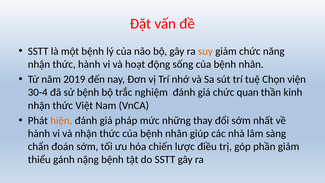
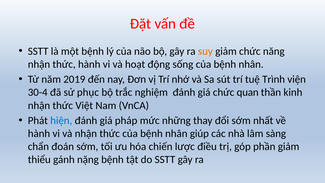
Chọn: Chọn -> Trình
sử bệnh: bệnh -> phục
hiện colour: orange -> blue
